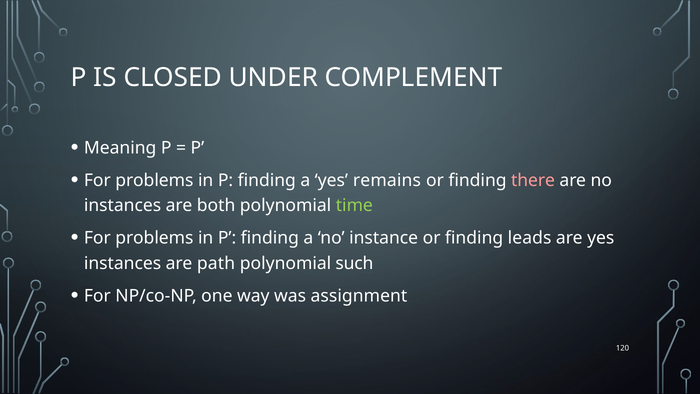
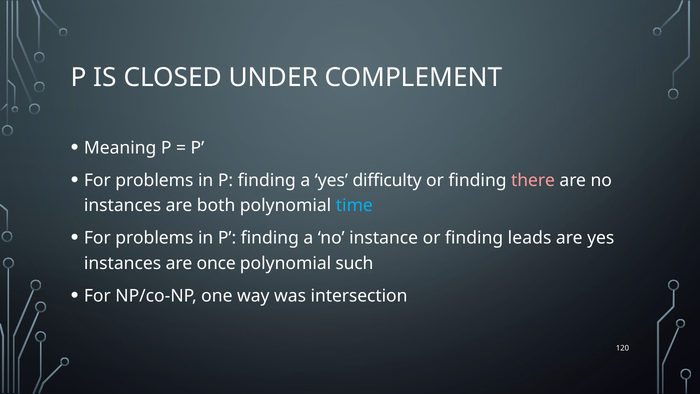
remains: remains -> difficulty
time colour: light green -> light blue
path: path -> once
assignment: assignment -> intersection
